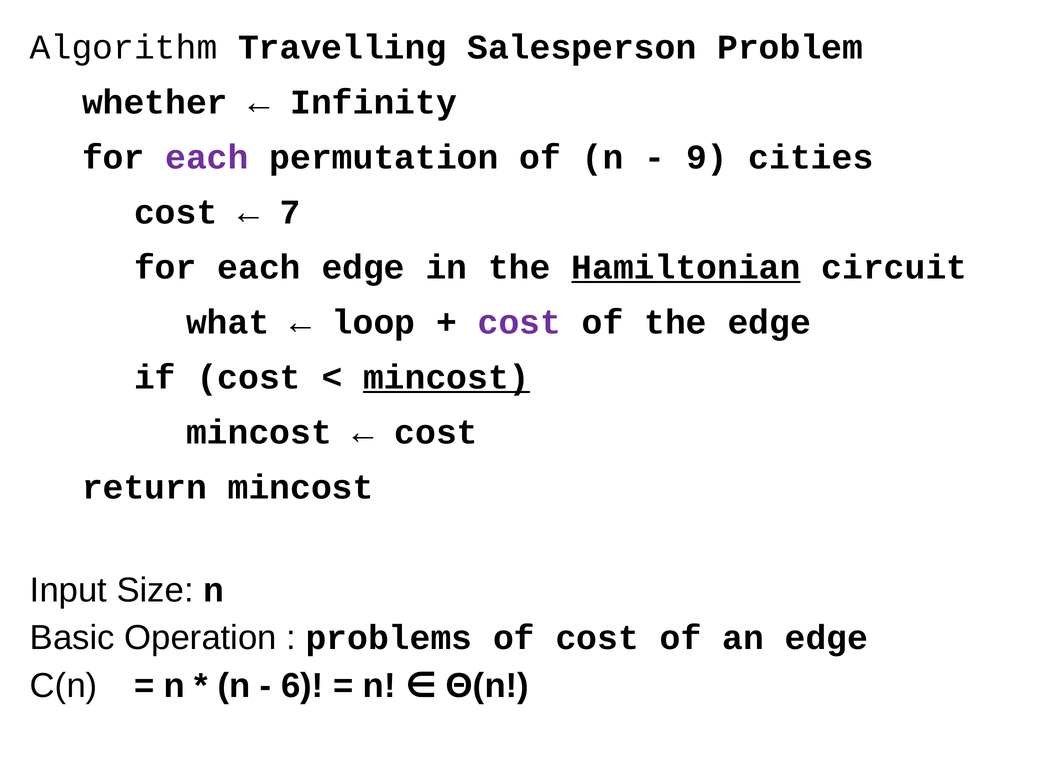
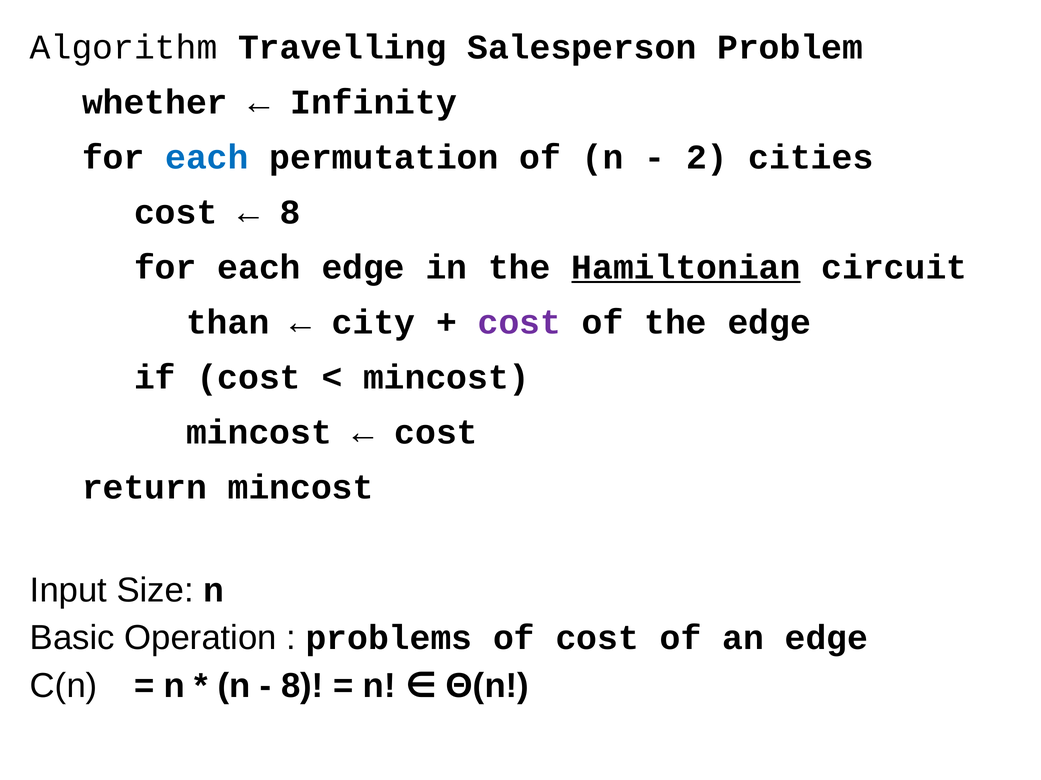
each at (207, 157) colour: purple -> blue
9: 9 -> 2
7 at (290, 212): 7 -> 8
what: what -> than
loop: loop -> city
mincost at (446, 378) underline: present -> none
6 at (302, 687): 6 -> 8
